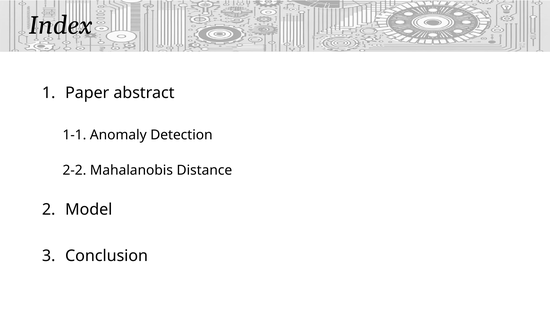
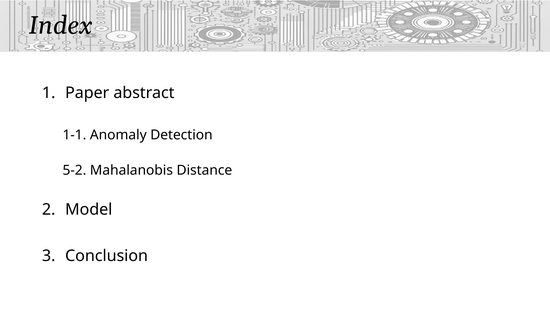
2-2: 2-2 -> 5-2
